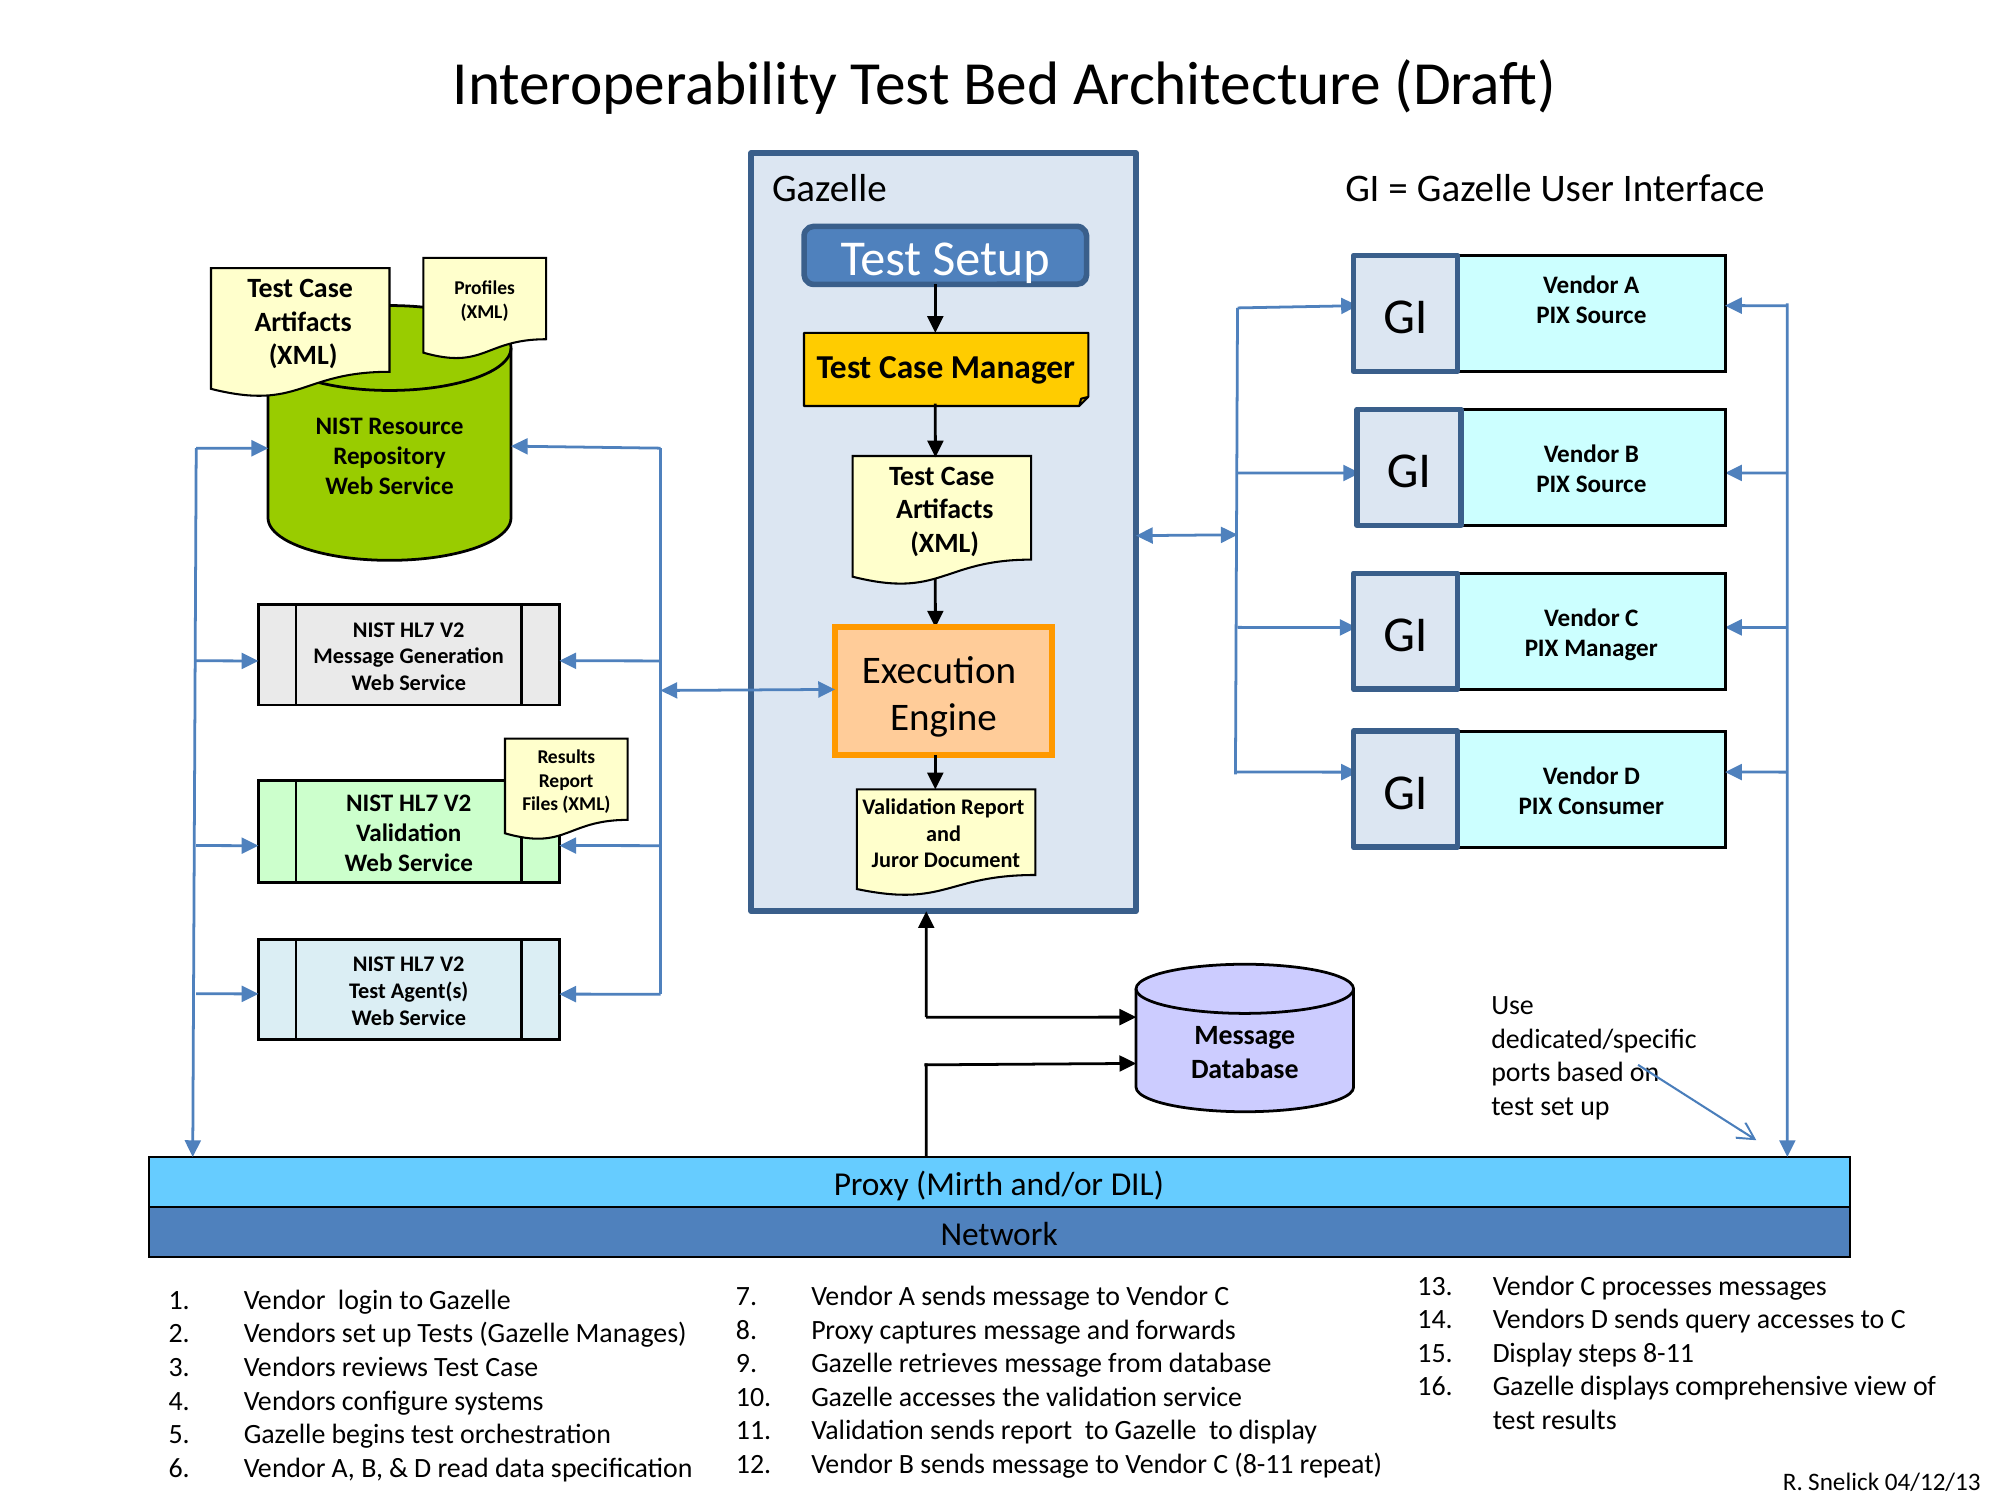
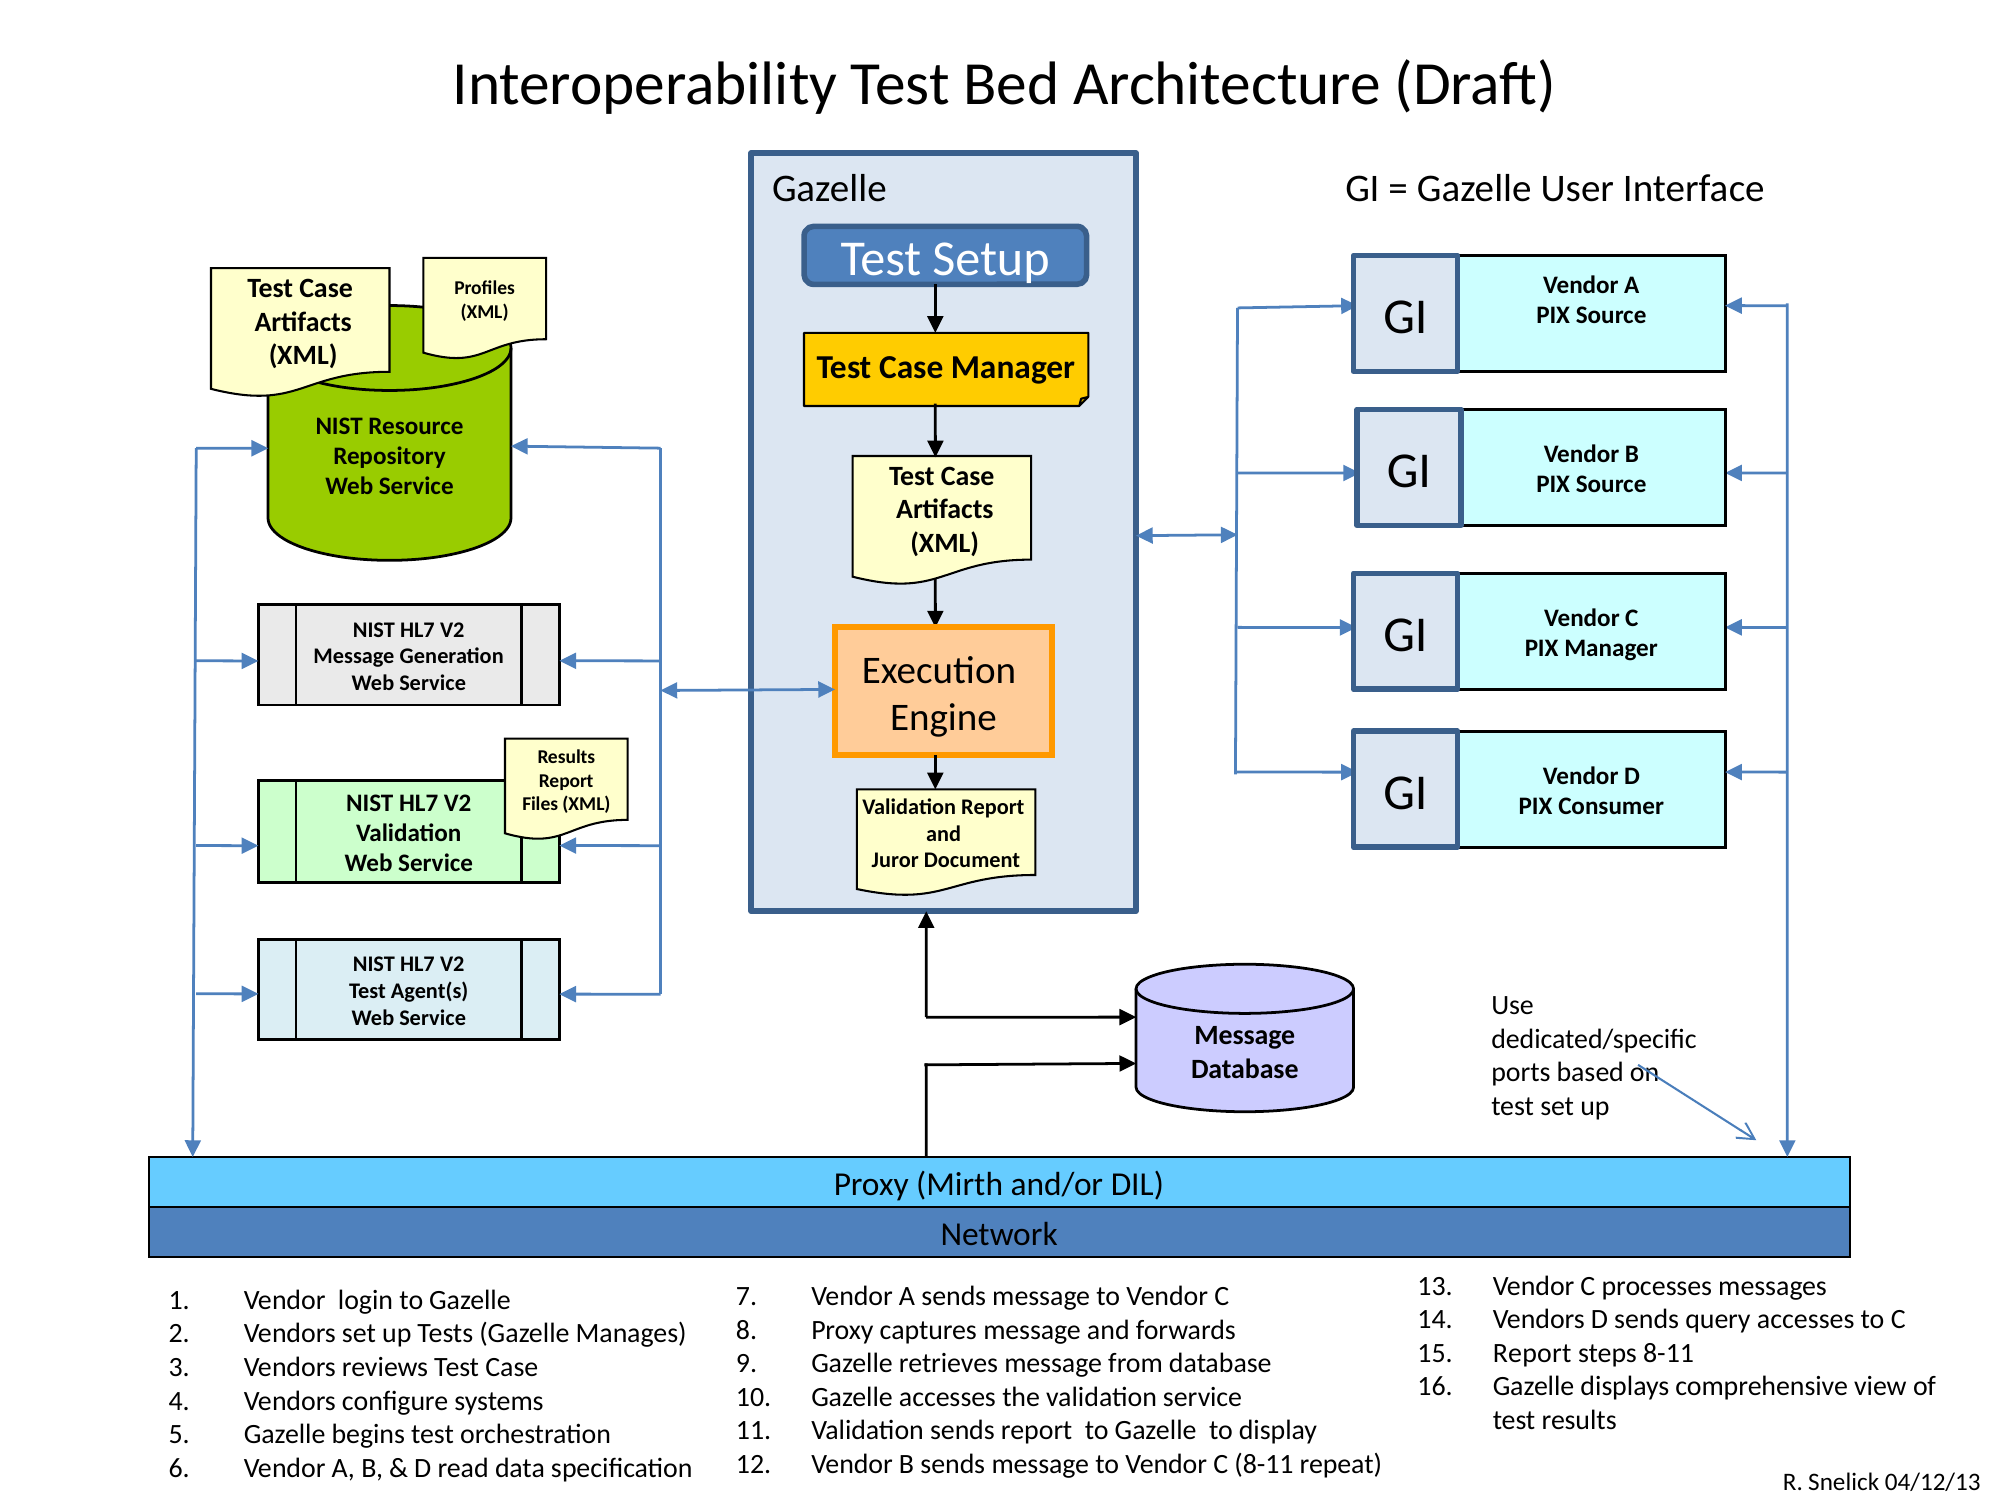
Display at (1532, 1353): Display -> Report
